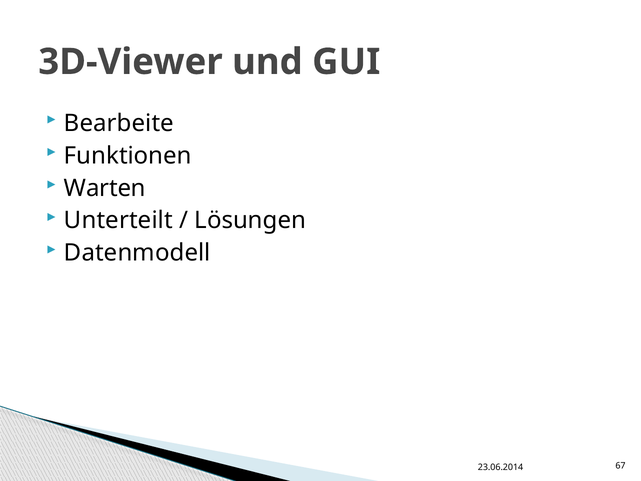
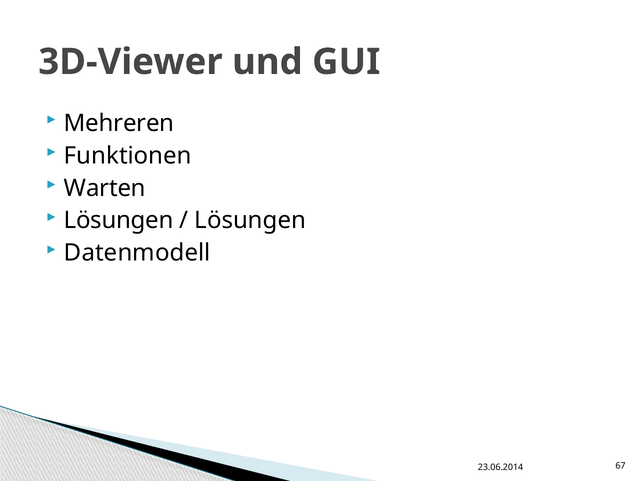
Bearbeite: Bearbeite -> Mehreren
Unterteilt at (118, 220): Unterteilt -> Lösungen
